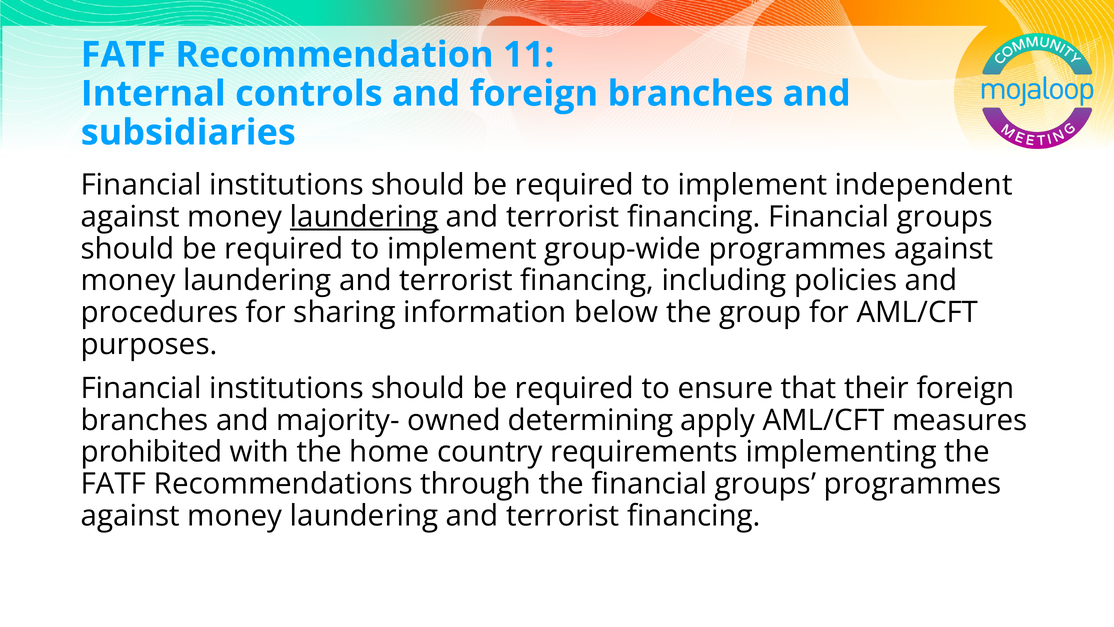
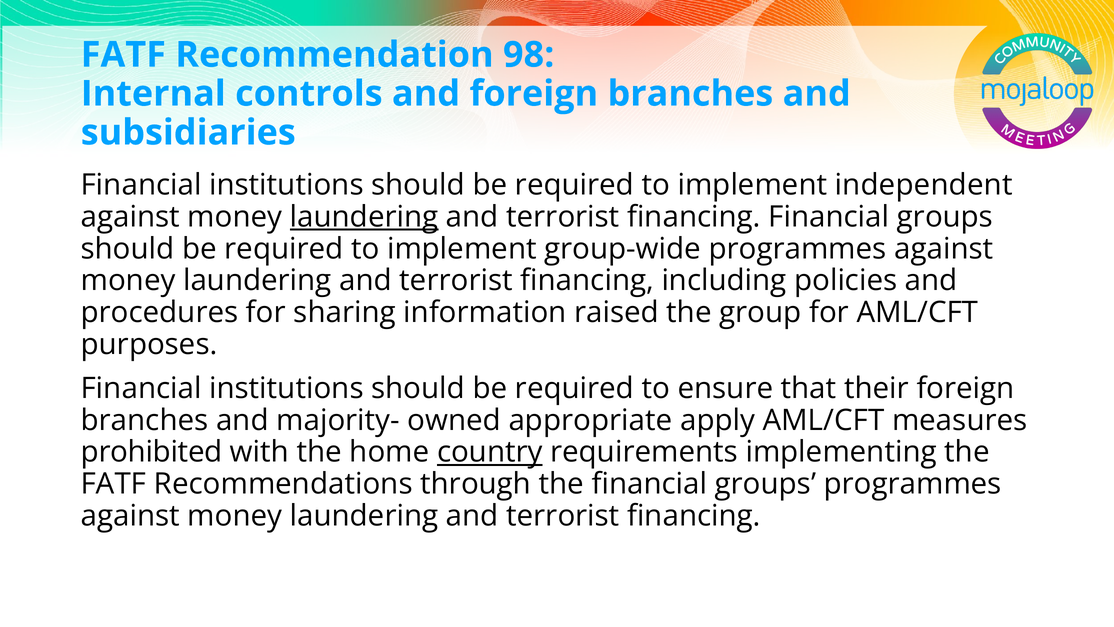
11: 11 -> 98
below: below -> raised
determining: determining -> appropriate
country underline: none -> present
